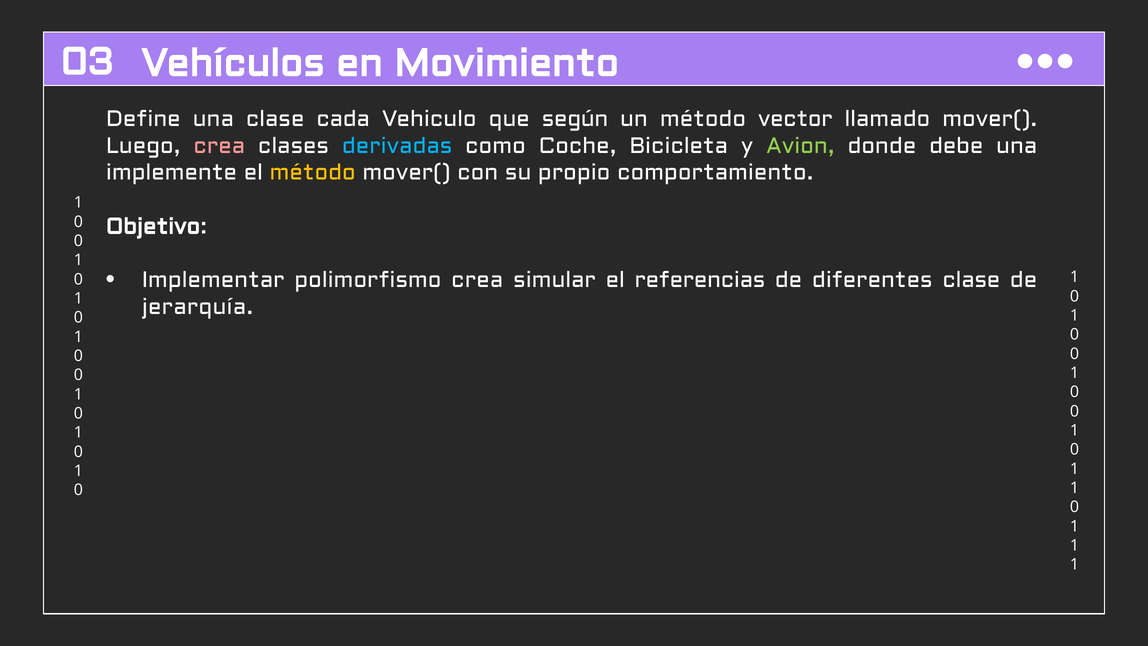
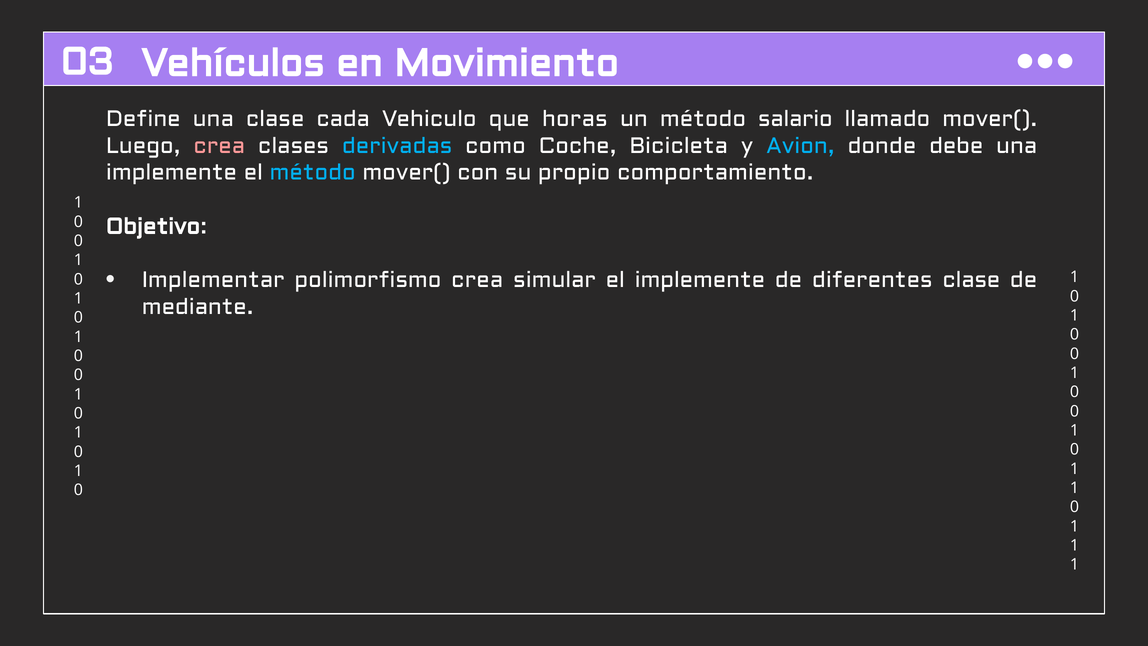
según: según -> horas
vector: vector -> salario
Avion colour: light green -> light blue
método at (313, 173) colour: yellow -> light blue
el referencias: referencias -> implemente
jerarquía: jerarquía -> mediante
